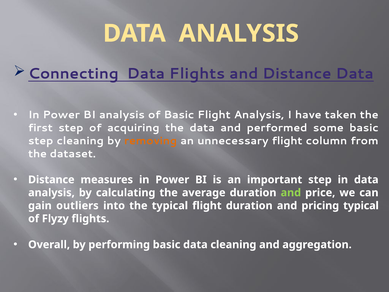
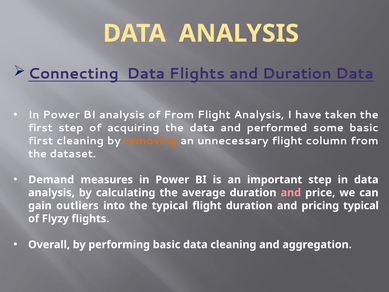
and Distance: Distance -> Duration
of Basic: Basic -> From
step at (41, 141): step -> first
Distance at (51, 180): Distance -> Demand
and at (291, 193) colour: light green -> pink
